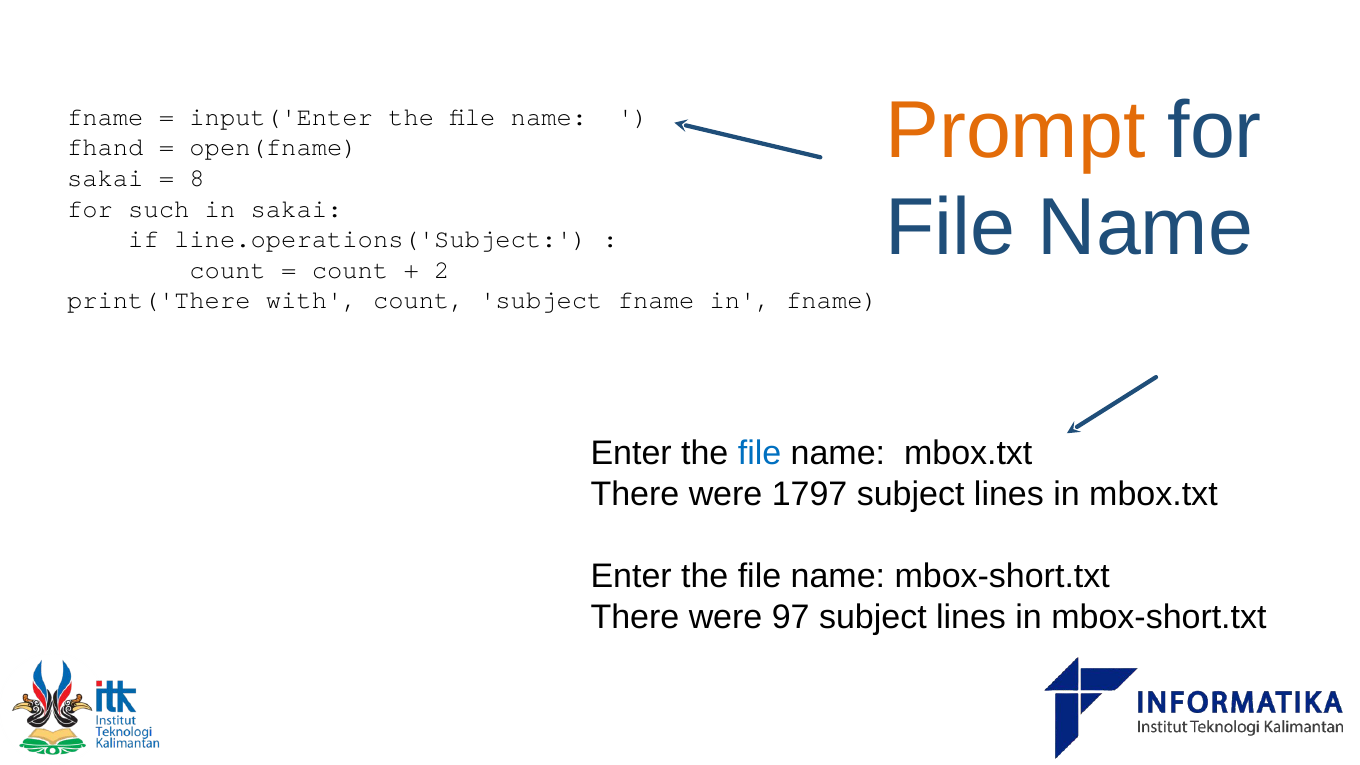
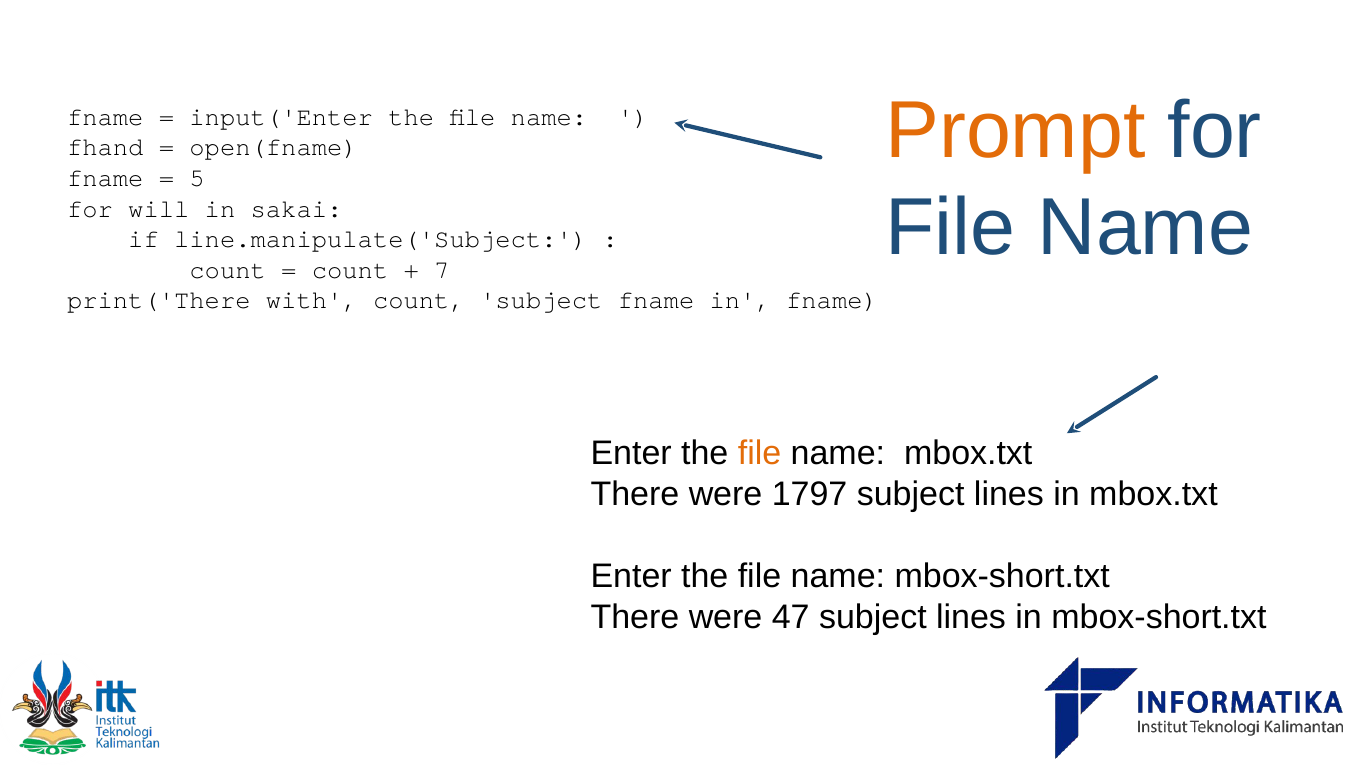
sakai at (105, 178): sakai -> fname
8: 8 -> 5
such: such -> will
line.operations('Subject: line.operations('Subject -> line.manipulate('Subject
2: 2 -> 7
file at (760, 454) colour: blue -> orange
97: 97 -> 47
